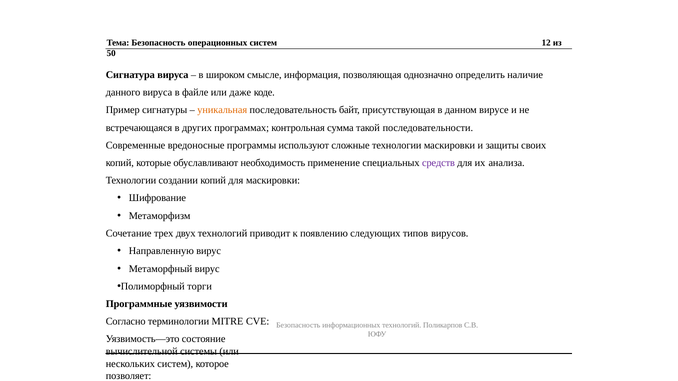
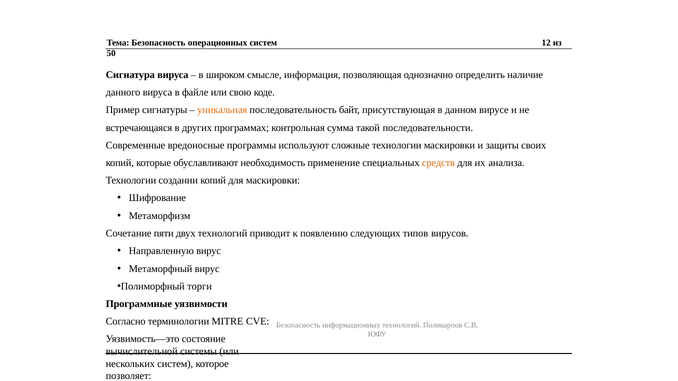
даже: даже -> свою
средств colour: purple -> orange
трех: трех -> пяти
